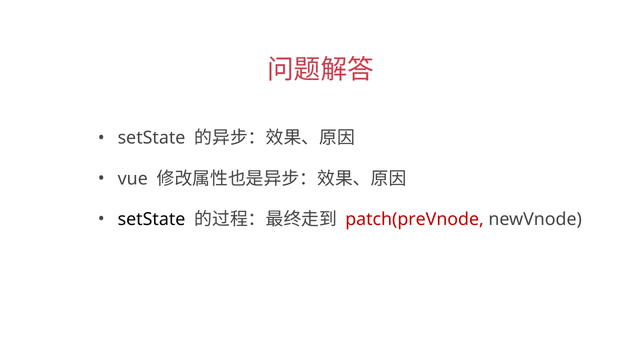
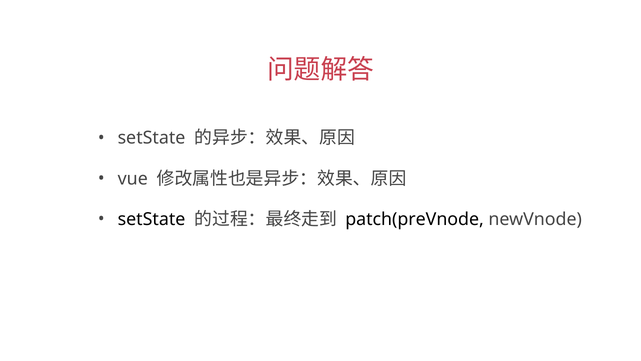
patch(preVnode colour: red -> black
